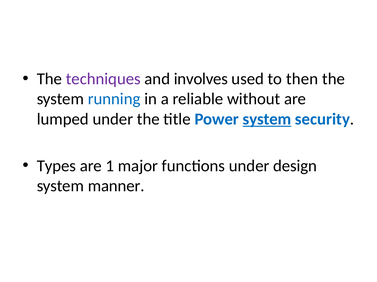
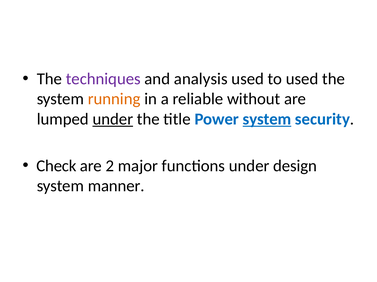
involves: involves -> analysis
to then: then -> used
running colour: blue -> orange
under at (113, 119) underline: none -> present
Types: Types -> Check
1: 1 -> 2
